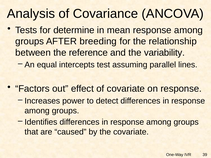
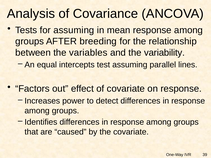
for determine: determine -> assuming
reference: reference -> variables
